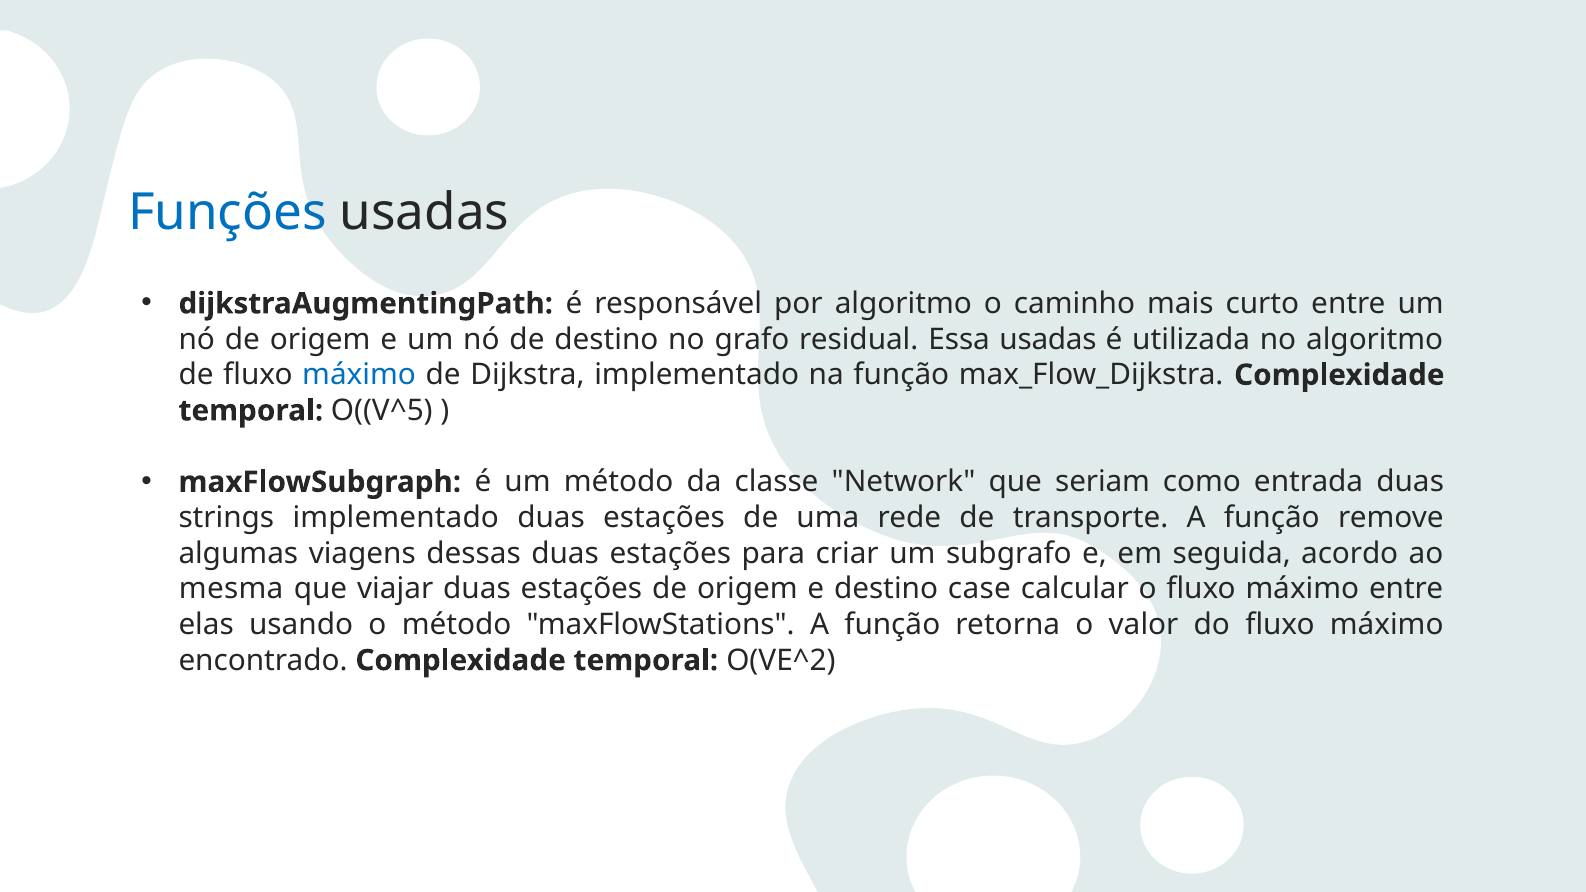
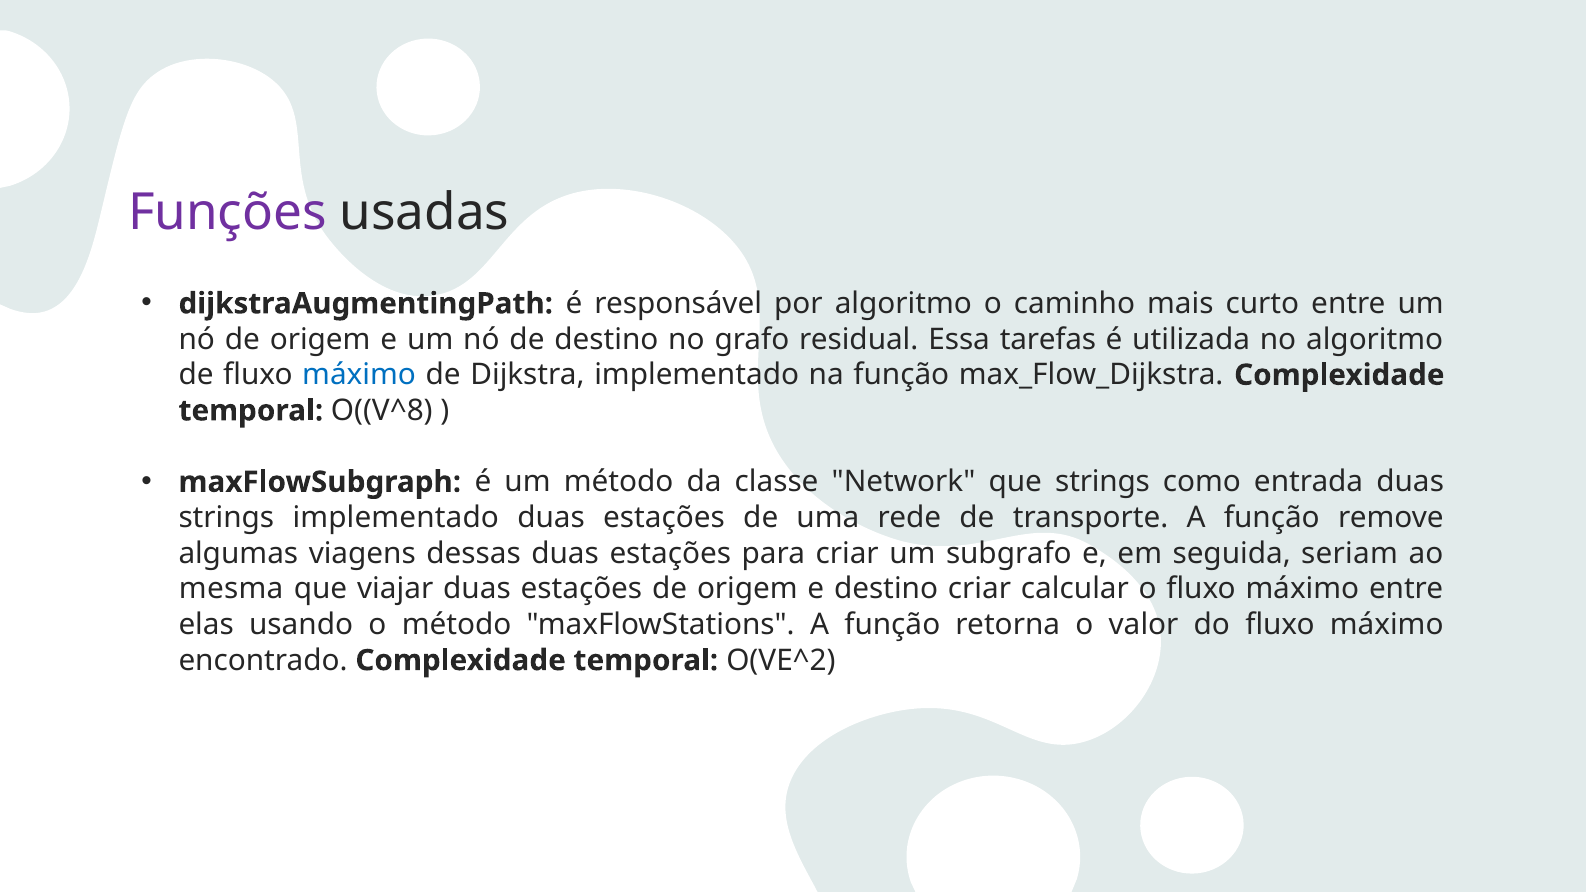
Funções colour: blue -> purple
Essa usadas: usadas -> tarefas
O((V^5: O((V^5 -> O((V^8
que seriam: seriam -> strings
acordo: acordo -> seriam
destino case: case -> criar
